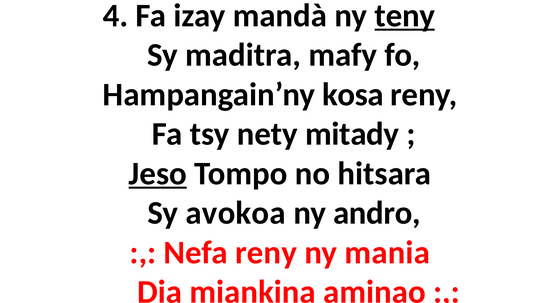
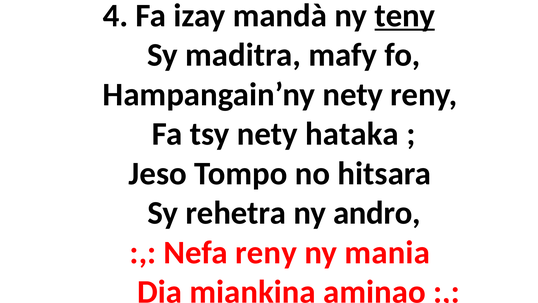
Hampangain’ny kosa: kosa -> nety
mitady: mitady -> hataka
Jeso underline: present -> none
avokoa: avokoa -> rehetra
